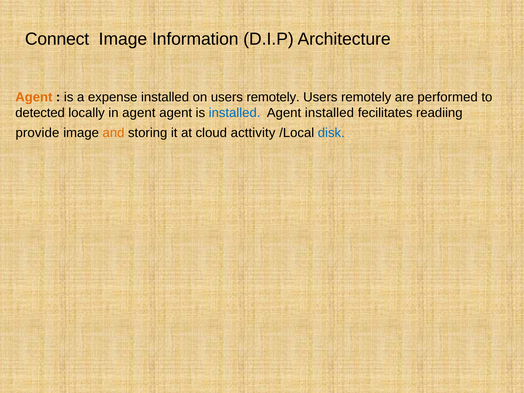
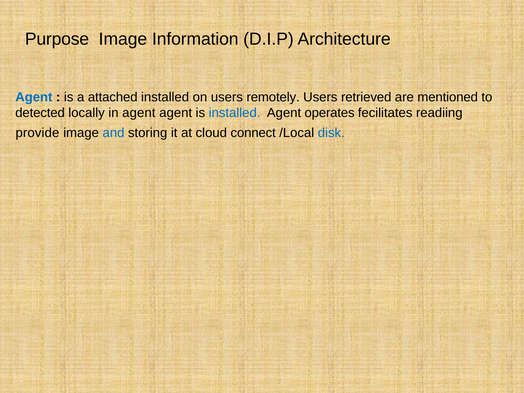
Connect: Connect -> Purpose
Agent at (34, 97) colour: orange -> blue
expense: expense -> attached
remotely at (366, 97): remotely -> retrieved
performed: performed -> mentioned
Agent installed: installed -> operates
and colour: orange -> blue
acttivity: acttivity -> connect
